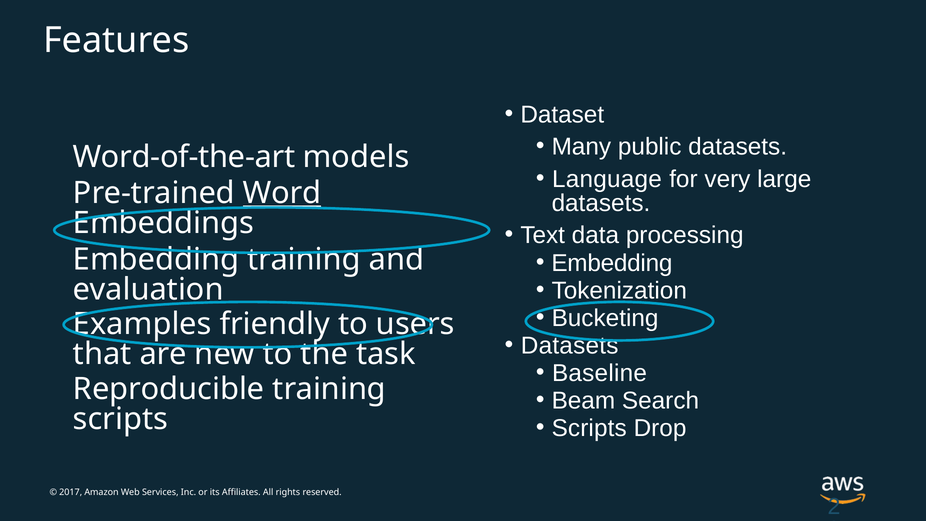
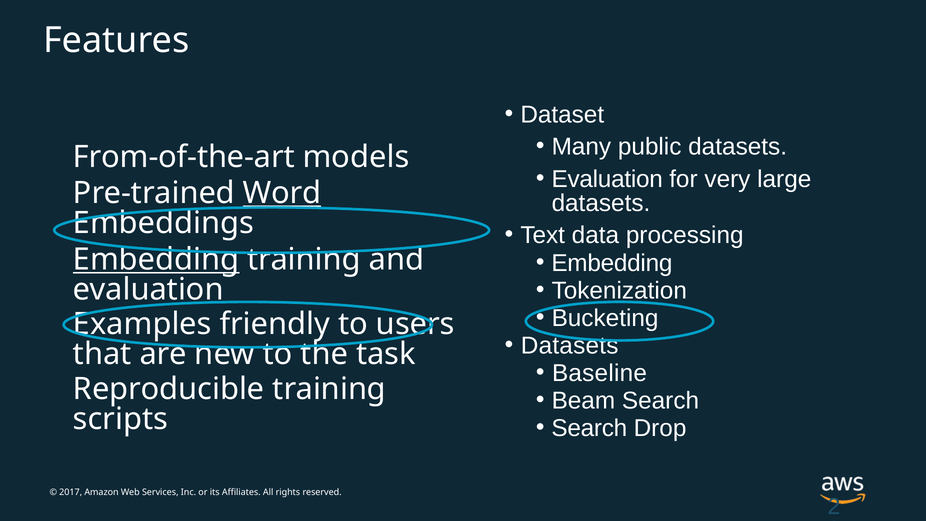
Word-of-the-art: Word-of-the-art -> From-of-the-art
Language at (607, 179): Language -> Evaluation
Embedding at (156, 259) underline: none -> present
Scripts at (589, 428): Scripts -> Search
